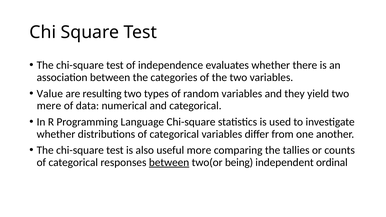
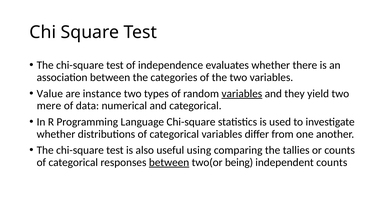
resulting: resulting -> instance
variables at (242, 94) underline: none -> present
more: more -> using
independent ordinal: ordinal -> counts
